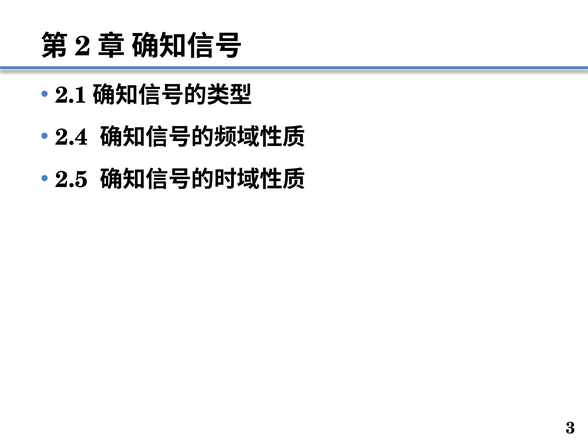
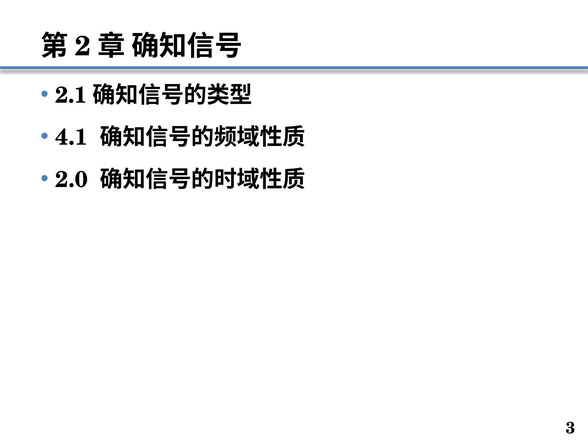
2.4: 2.4 -> 4.1
2.5: 2.5 -> 2.0
